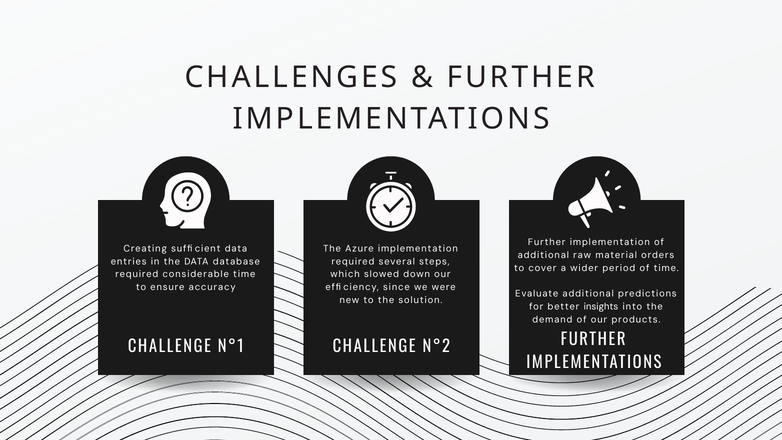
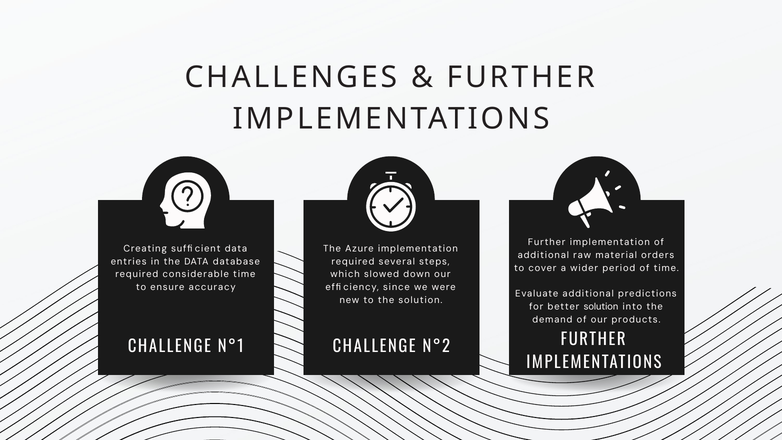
better insights: insights -> solution
